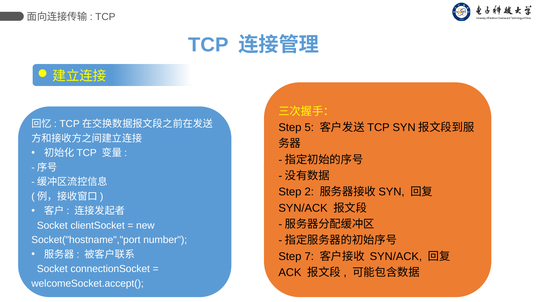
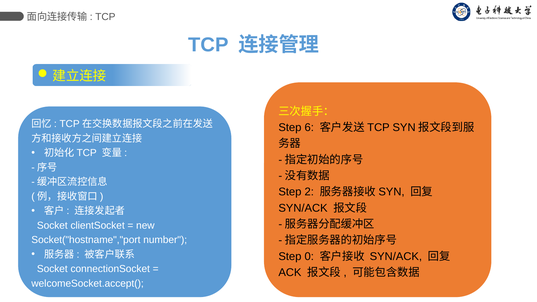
5: 5 -> 6
7: 7 -> 0
